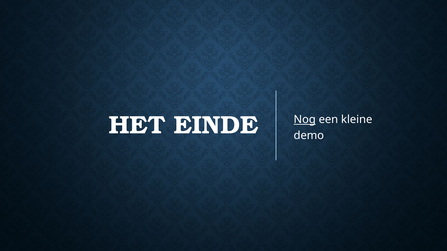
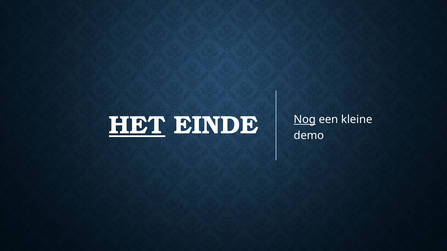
HET underline: none -> present
